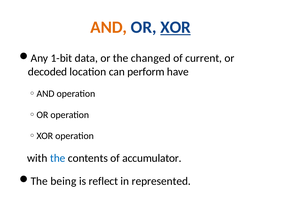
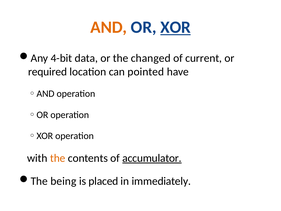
1-bit: 1-bit -> 4-bit
decoded: decoded -> required
perform: perform -> pointed
the at (58, 158) colour: blue -> orange
accumulator underline: none -> present
reflect: reflect -> placed
represented: represented -> immediately
